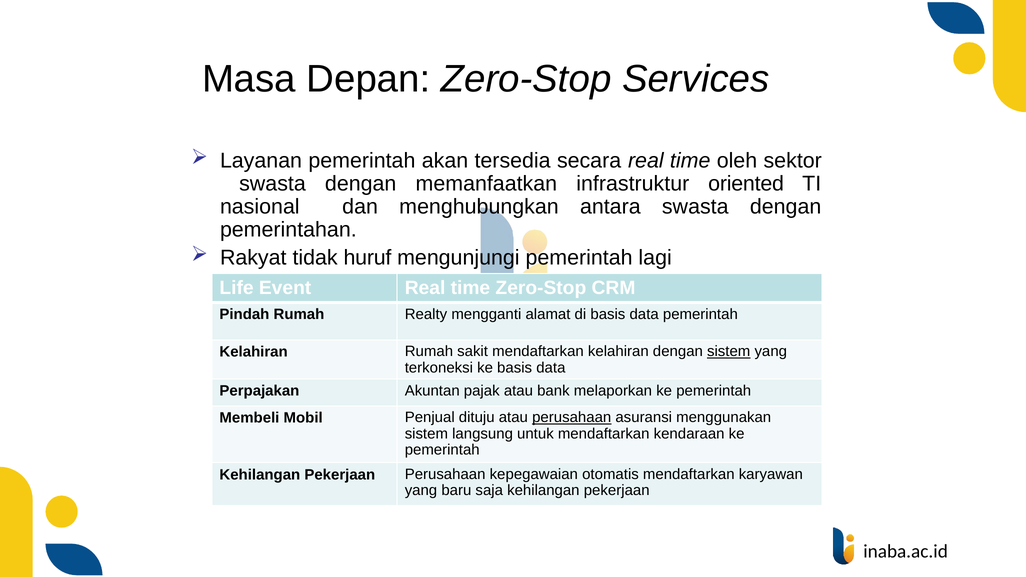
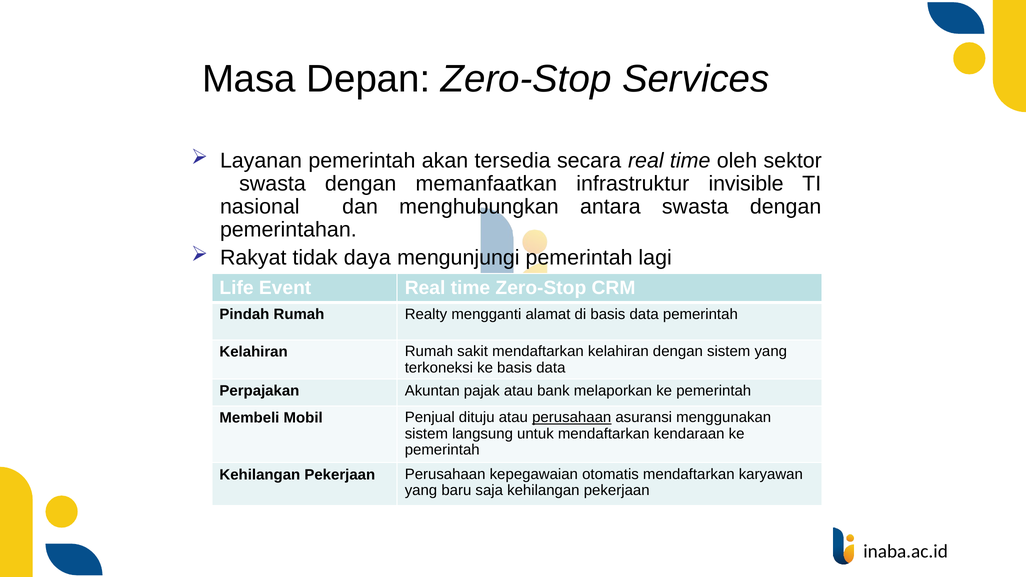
oriented: oriented -> invisible
huruf: huruf -> daya
sistem at (729, 352) underline: present -> none
